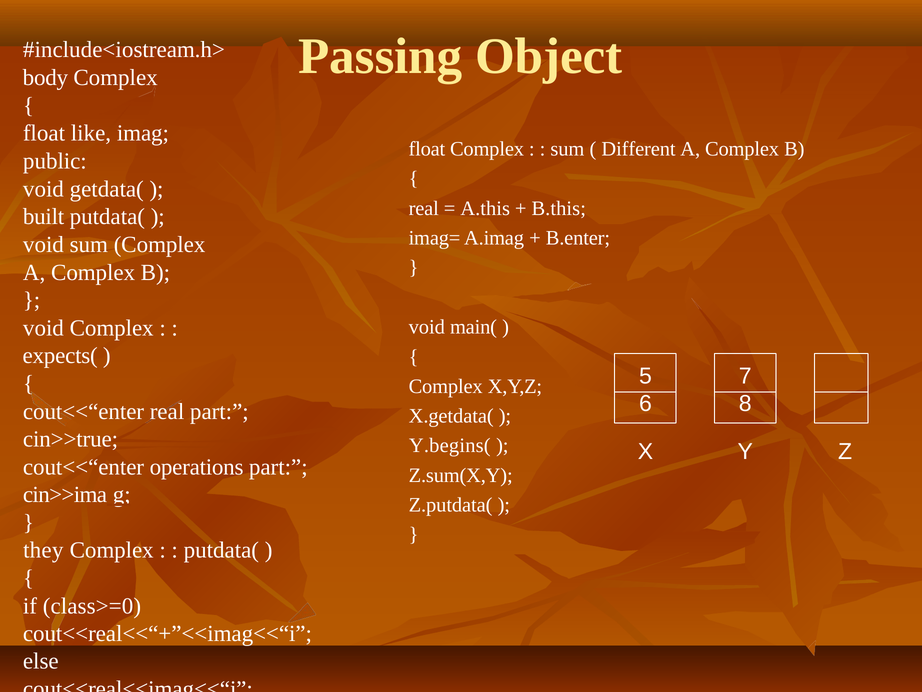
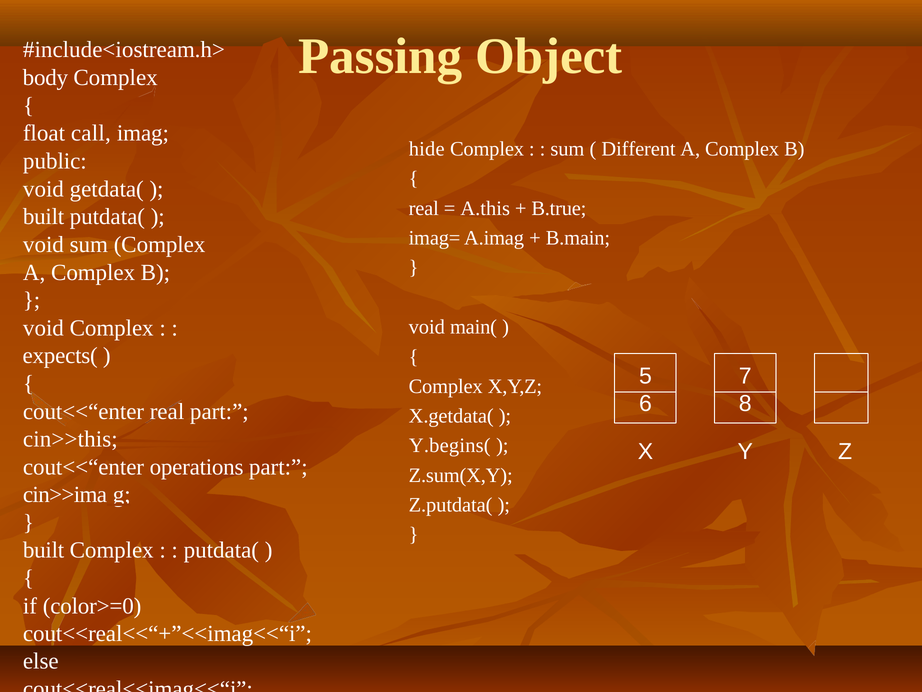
like: like -> call
float at (427, 149): float -> hide
B.this: B.this -> B.true
B.enter: B.enter -> B.main
cin>>true: cin>>true -> cin>>this
they at (43, 550): they -> built
class>=0: class>=0 -> color>=0
